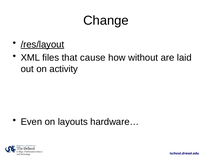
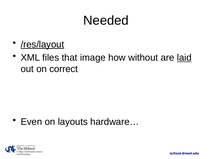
Change: Change -> Needed
cause: cause -> image
laid underline: none -> present
activity: activity -> correct
